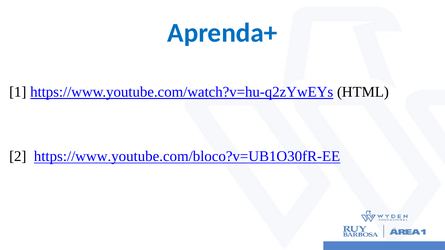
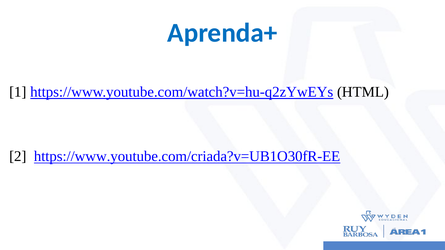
https://www.youtube.com/bloco?v=UB1O30fR-EE: https://www.youtube.com/bloco?v=UB1O30fR-EE -> https://www.youtube.com/criada?v=UB1O30fR-EE
